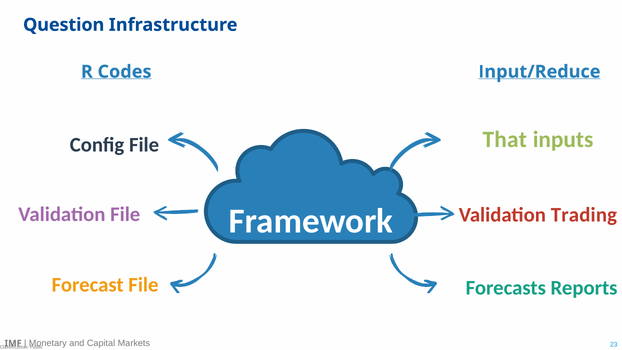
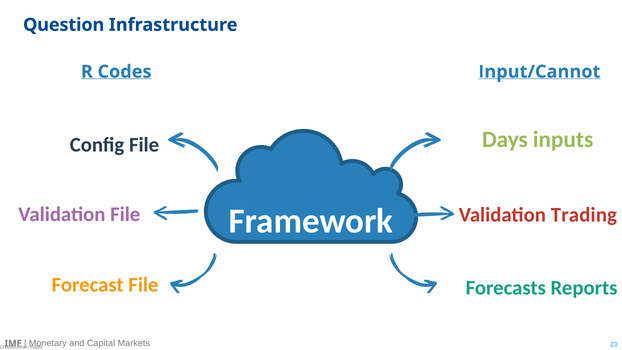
Input/Reduce: Input/Reduce -> Input/Cannot
That: That -> Days
